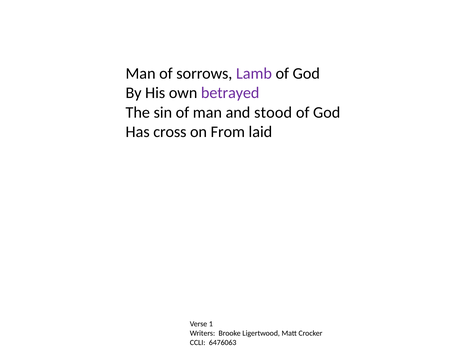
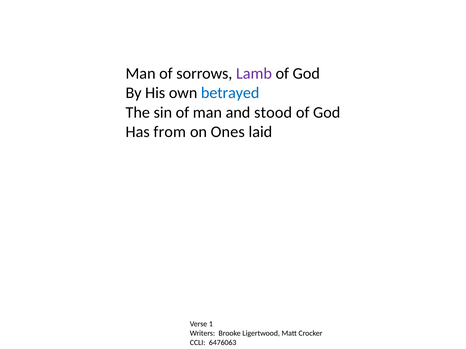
betrayed colour: purple -> blue
cross: cross -> from
From: From -> Ones
